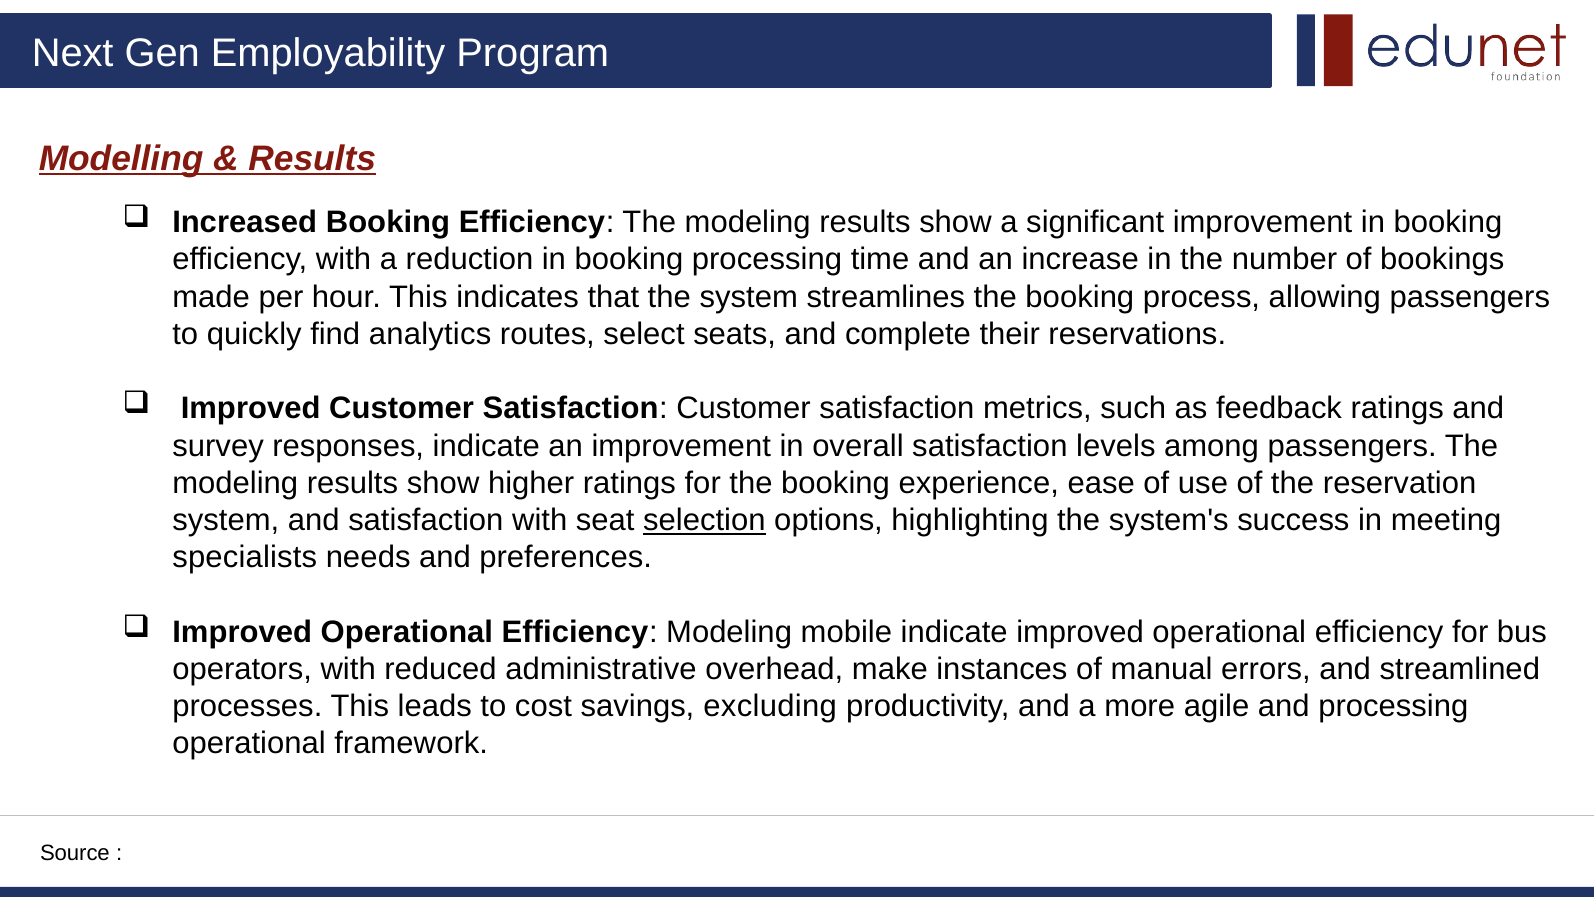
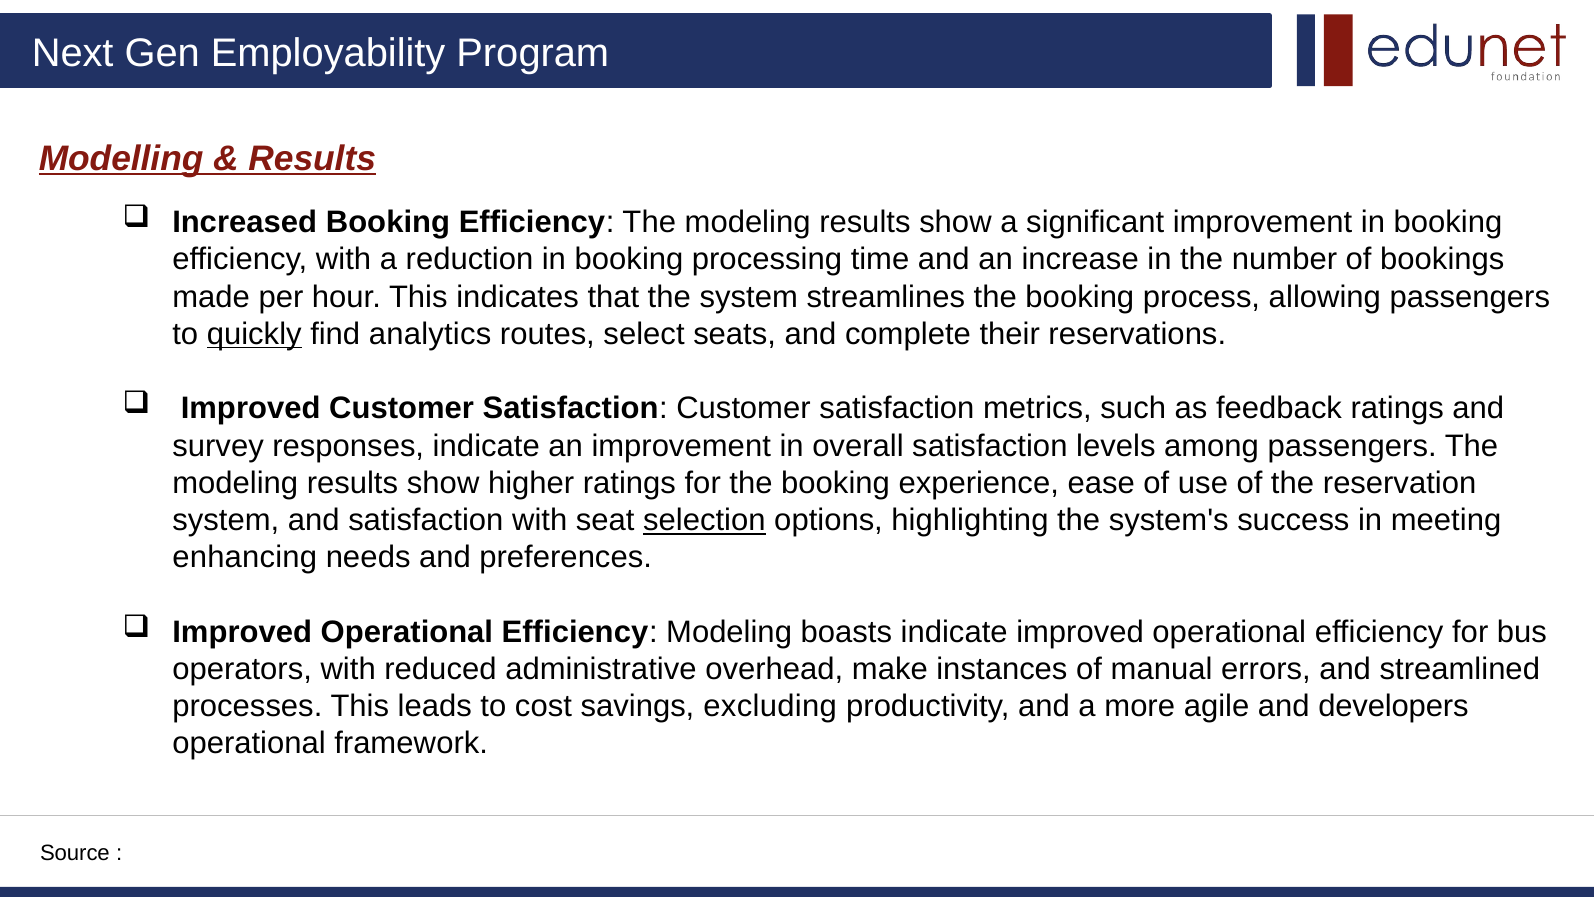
quickly underline: none -> present
specialists: specialists -> enhancing
mobile: mobile -> boasts
and processing: processing -> developers
